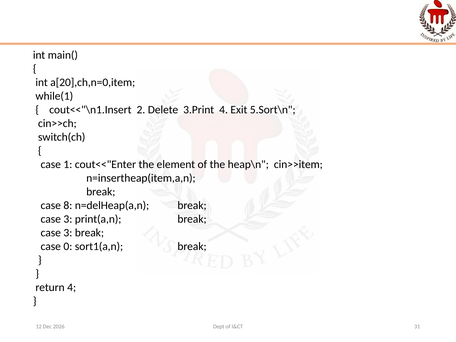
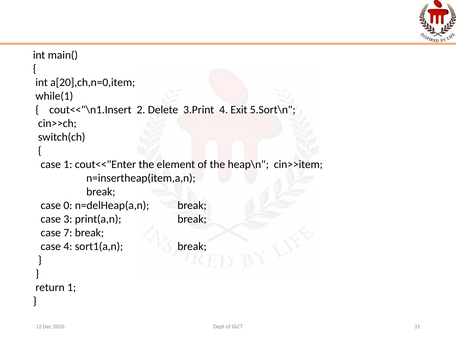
8: 8 -> 0
3 at (68, 233): 3 -> 7
case 0: 0 -> 4
return 4: 4 -> 1
